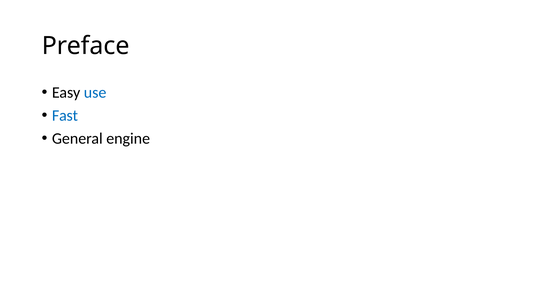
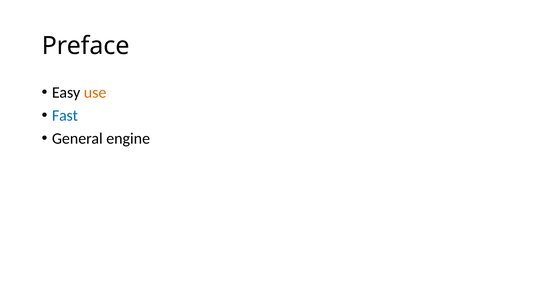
use colour: blue -> orange
